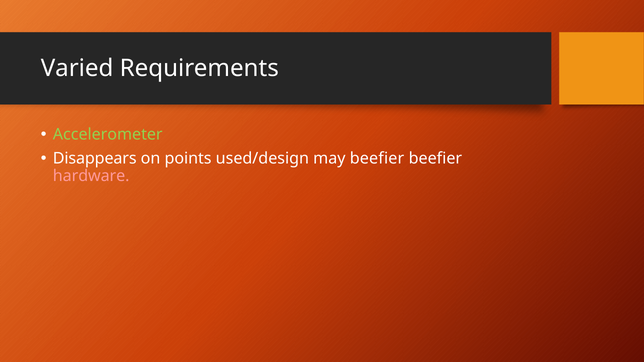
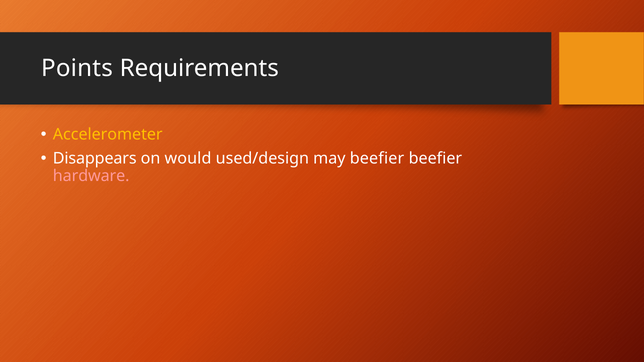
Varied: Varied -> Points
Accelerometer colour: light green -> yellow
points: points -> would
